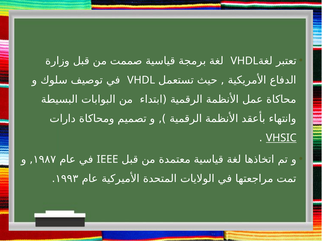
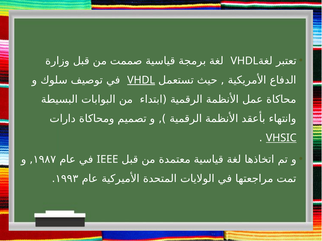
VHDL at (141, 80) underline: none -> present
